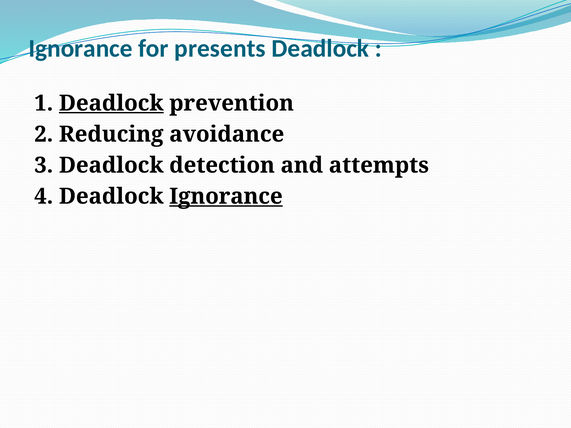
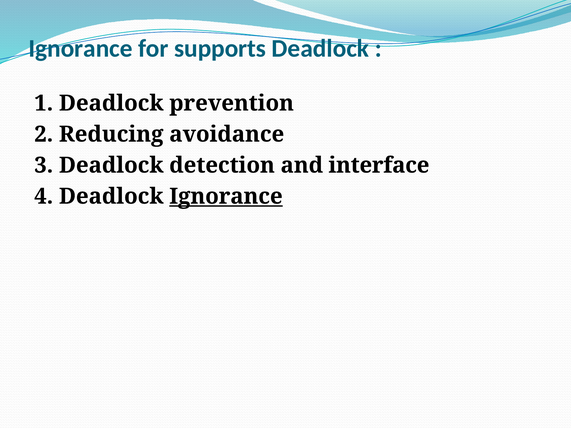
presents: presents -> supports
Deadlock at (111, 103) underline: present -> none
attempts: attempts -> interface
